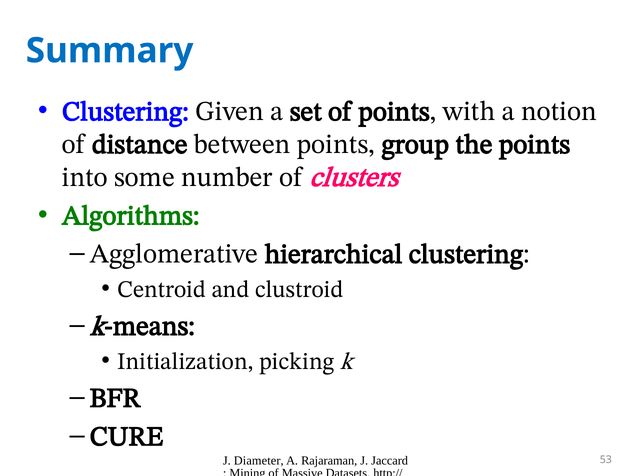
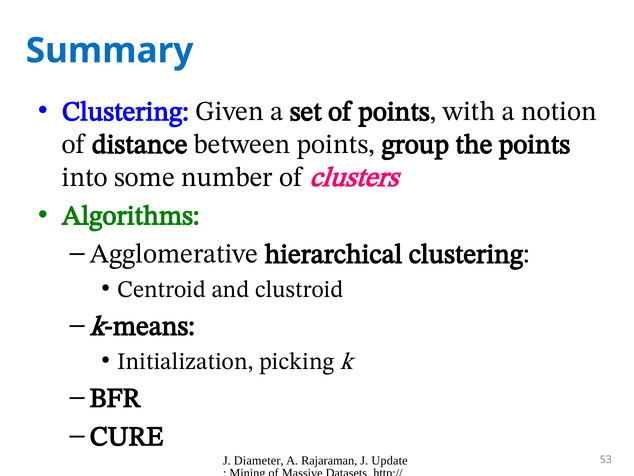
Jaccard: Jaccard -> Update
